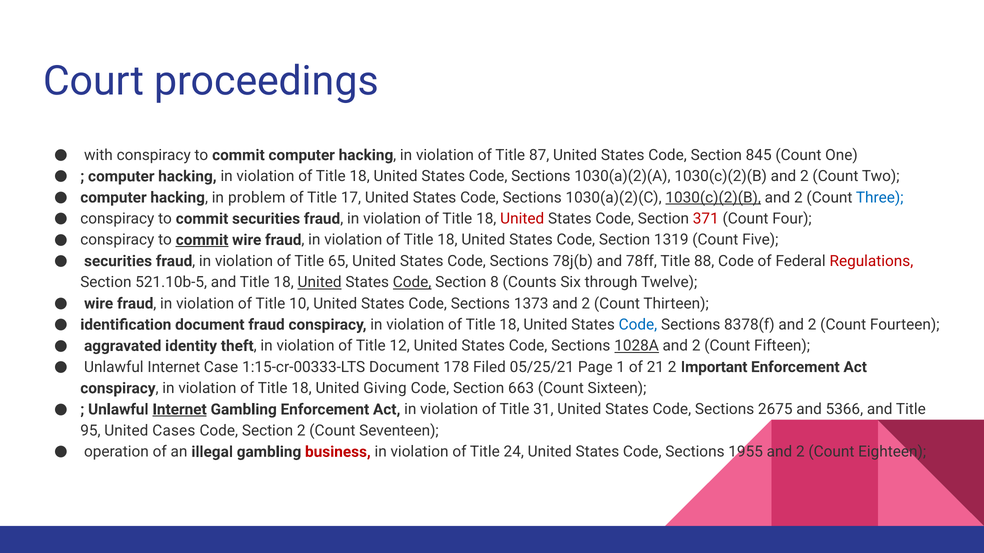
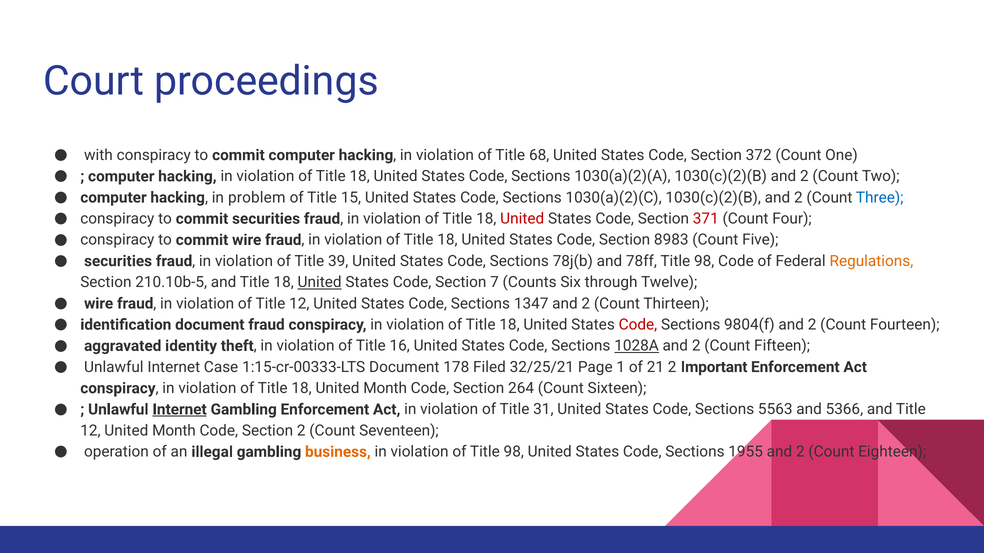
87: 87 -> 68
845: 845 -> 372
17: 17 -> 15
1030(c)(2)(B at (713, 198) underline: present -> none
commit at (202, 240) underline: present -> none
1319: 1319 -> 8983
65: 65 -> 39
78ff Title 88: 88 -> 98
Regulations colour: red -> orange
521.10b-5: 521.10b-5 -> 210.10b-5
Code at (412, 283) underline: present -> none
8: 8 -> 7
of Title 10: 10 -> 12
1373: 1373 -> 1347
Code at (638, 325) colour: blue -> red
8378(f: 8378(f -> 9804(f
12: 12 -> 16
05/25/21: 05/25/21 -> 32/25/21
18 United Giving: Giving -> Month
663: 663 -> 264
2675: 2675 -> 5563
95 at (90, 431): 95 -> 12
Cases at (174, 431): Cases -> Month
business colour: red -> orange
of Title 24: 24 -> 98
